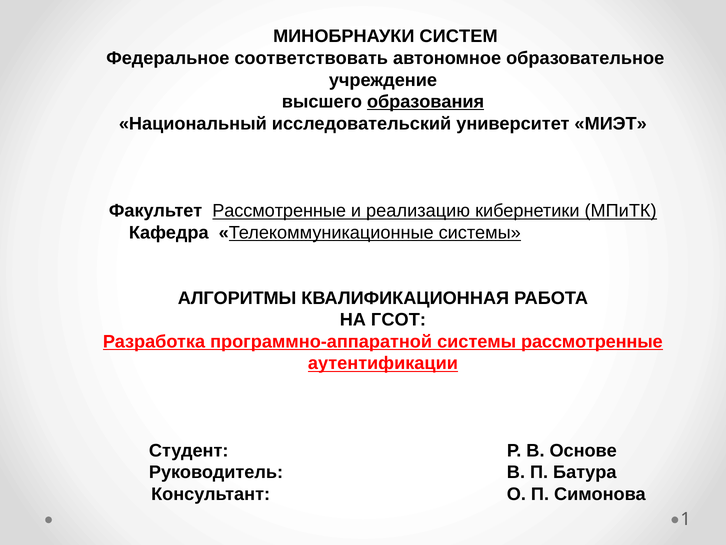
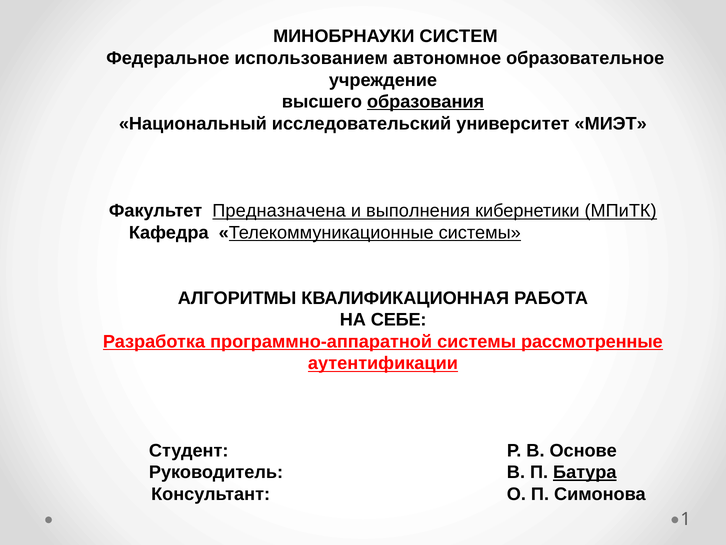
соответствовать: соответствовать -> использованием
Факультет Рассмотренные: Рассмотренные -> Предназначена
реализацию: реализацию -> выполнения
ГСОТ: ГСОТ -> СЕБЕ
Батура underline: none -> present
